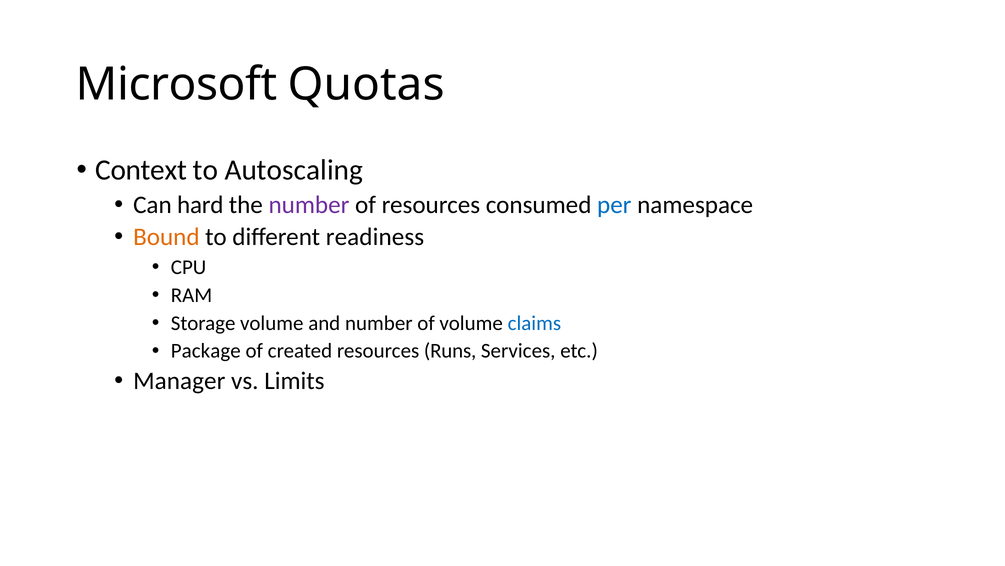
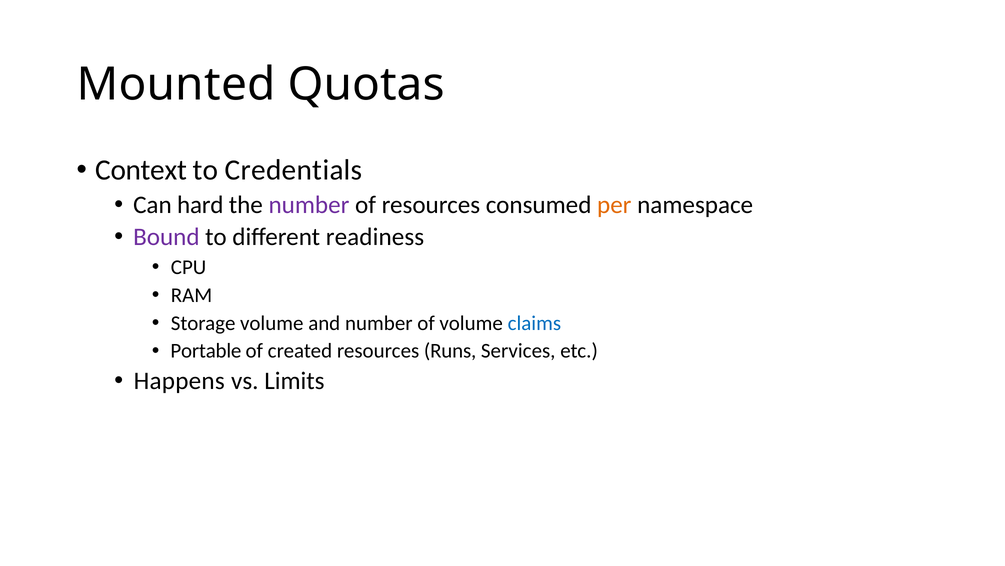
Microsoft: Microsoft -> Mounted
Autoscaling: Autoscaling -> Credentials
per colour: blue -> orange
Bound colour: orange -> purple
Package: Package -> Portable
Manager: Manager -> Happens
